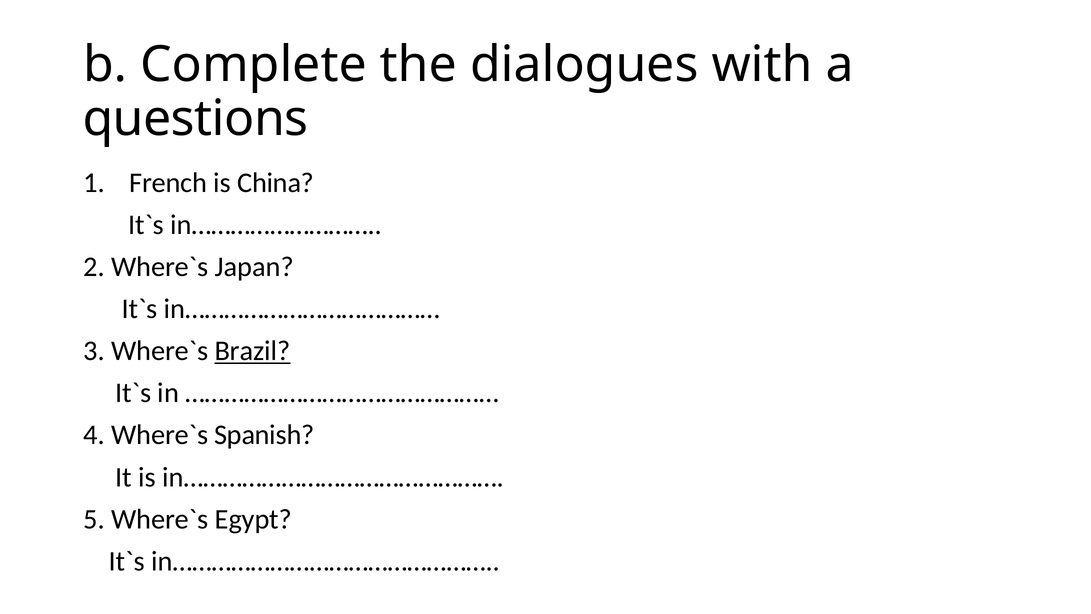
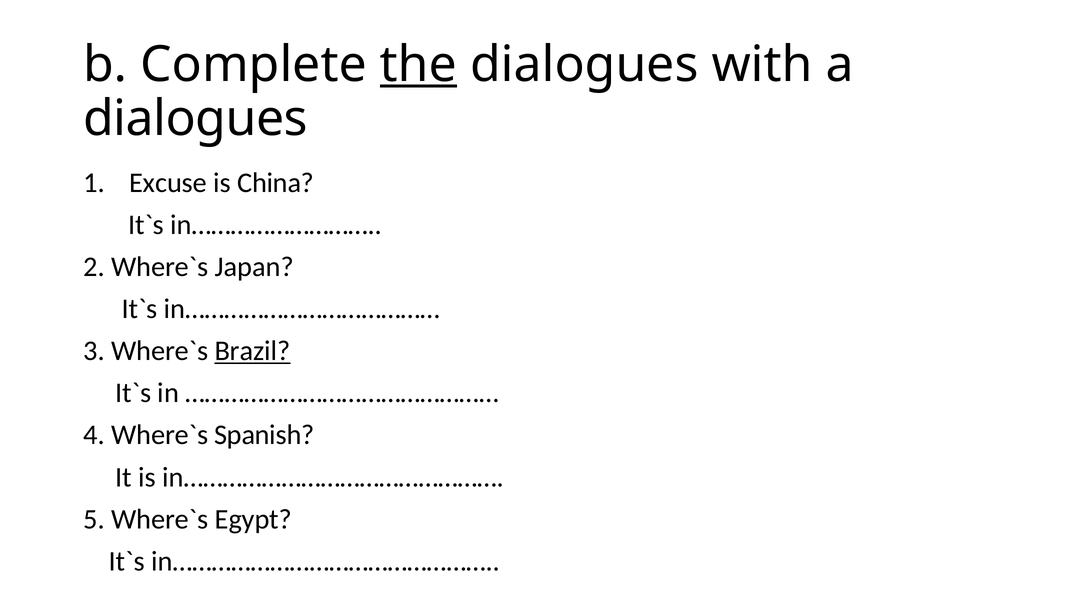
the underline: none -> present
questions at (195, 119): questions -> dialogues
French: French -> Excuse
